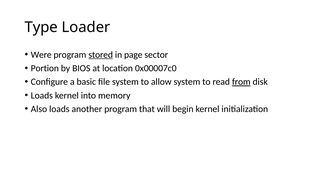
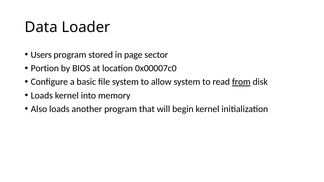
Type: Type -> Data
Were: Were -> Users
stored underline: present -> none
